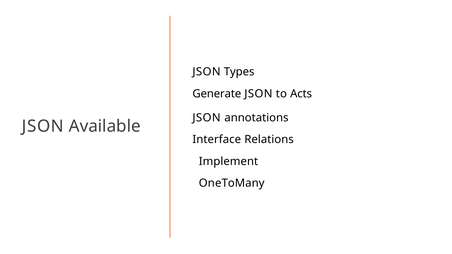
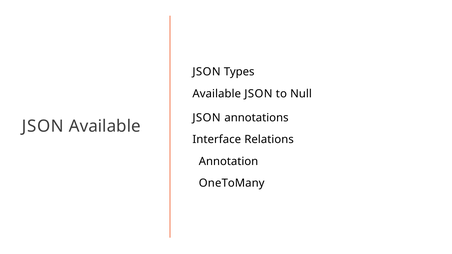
Generate at (217, 94): Generate -> Available
Acts: Acts -> Null
Implement: Implement -> Annotation
